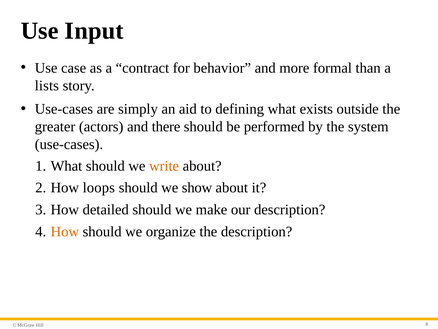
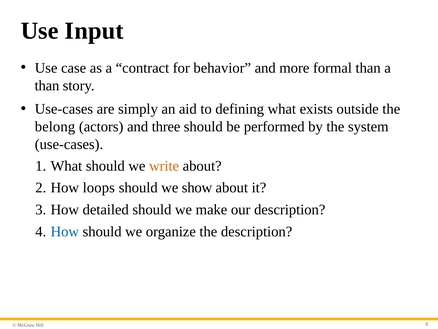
lists at (47, 85): lists -> than
greater: greater -> belong
there: there -> three
How at (65, 231) colour: orange -> blue
